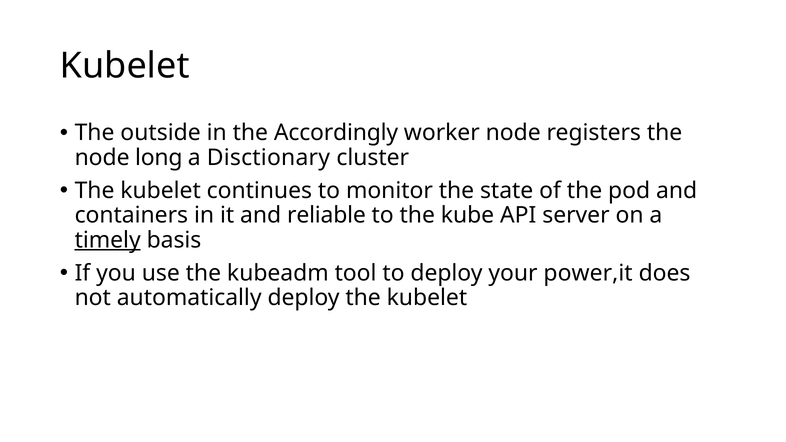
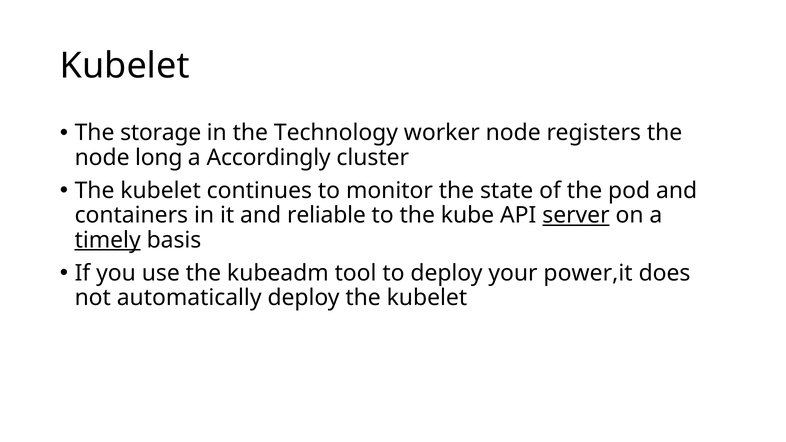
outside: outside -> storage
Accordingly: Accordingly -> Technology
Disctionary: Disctionary -> Accordingly
server underline: none -> present
